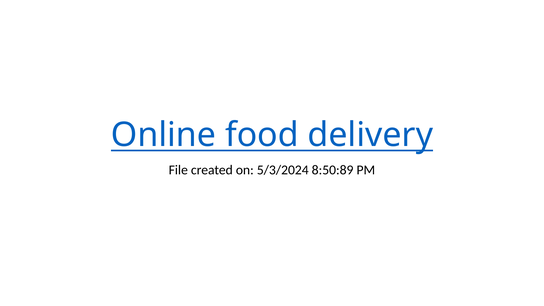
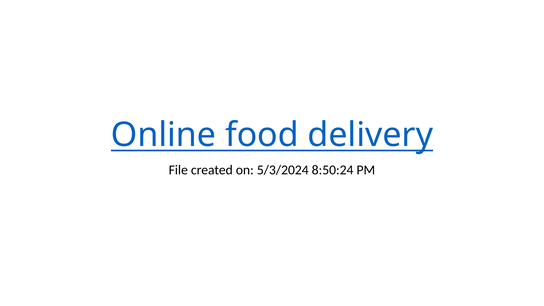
8:50:89: 8:50:89 -> 8:50:24
